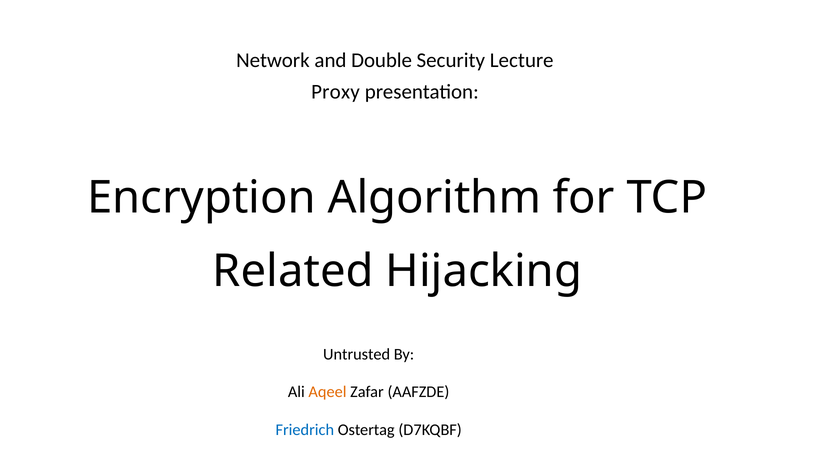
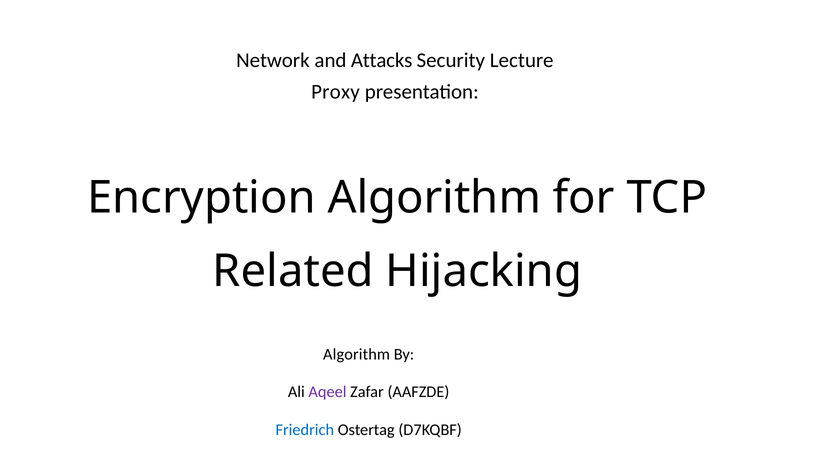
Double: Double -> Attacks
Untrusted at (357, 354): Untrusted -> Algorithm
Aqeel colour: orange -> purple
